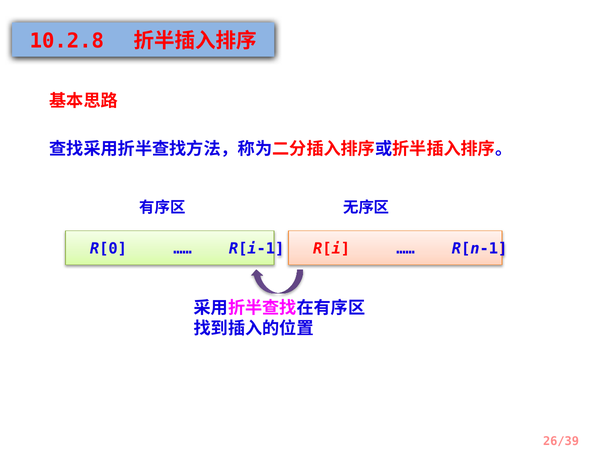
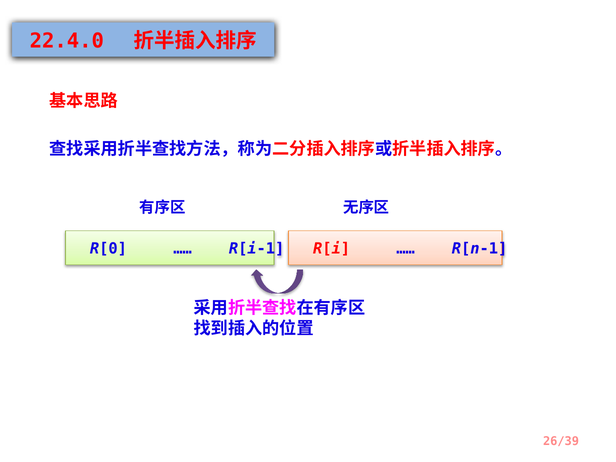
10.2.8: 10.2.8 -> 22.4.0
